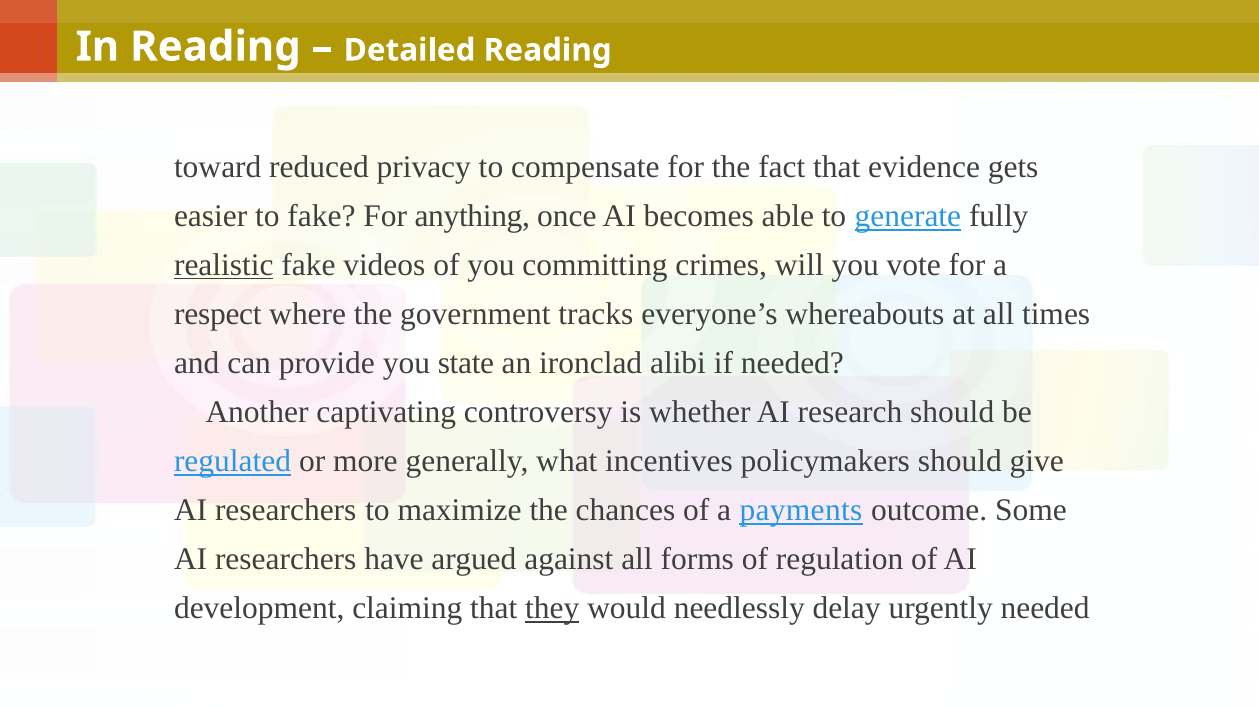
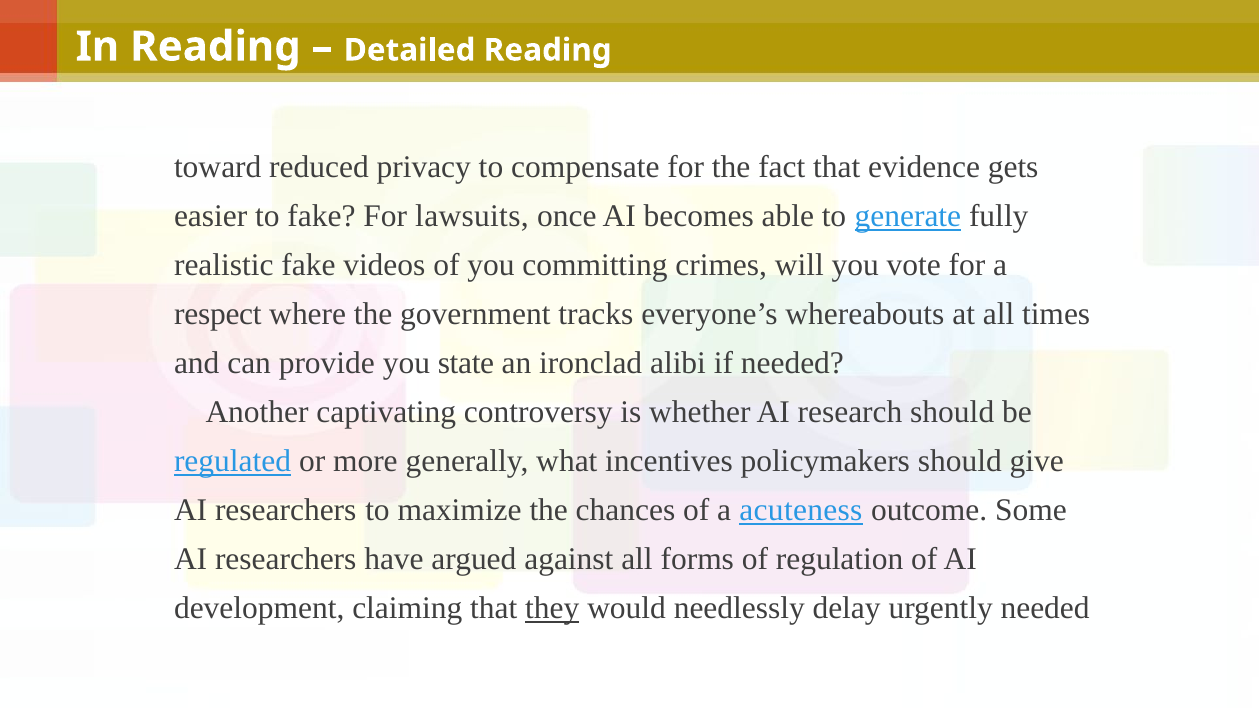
anything: anything -> lawsuits
realistic underline: present -> none
payments: payments -> acuteness
